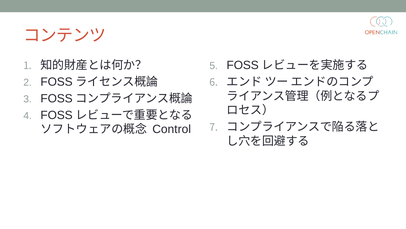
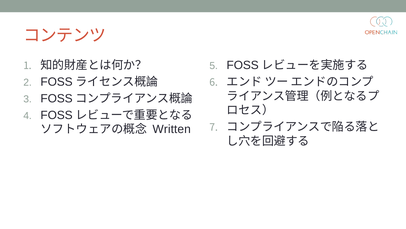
Control: Control -> Written
